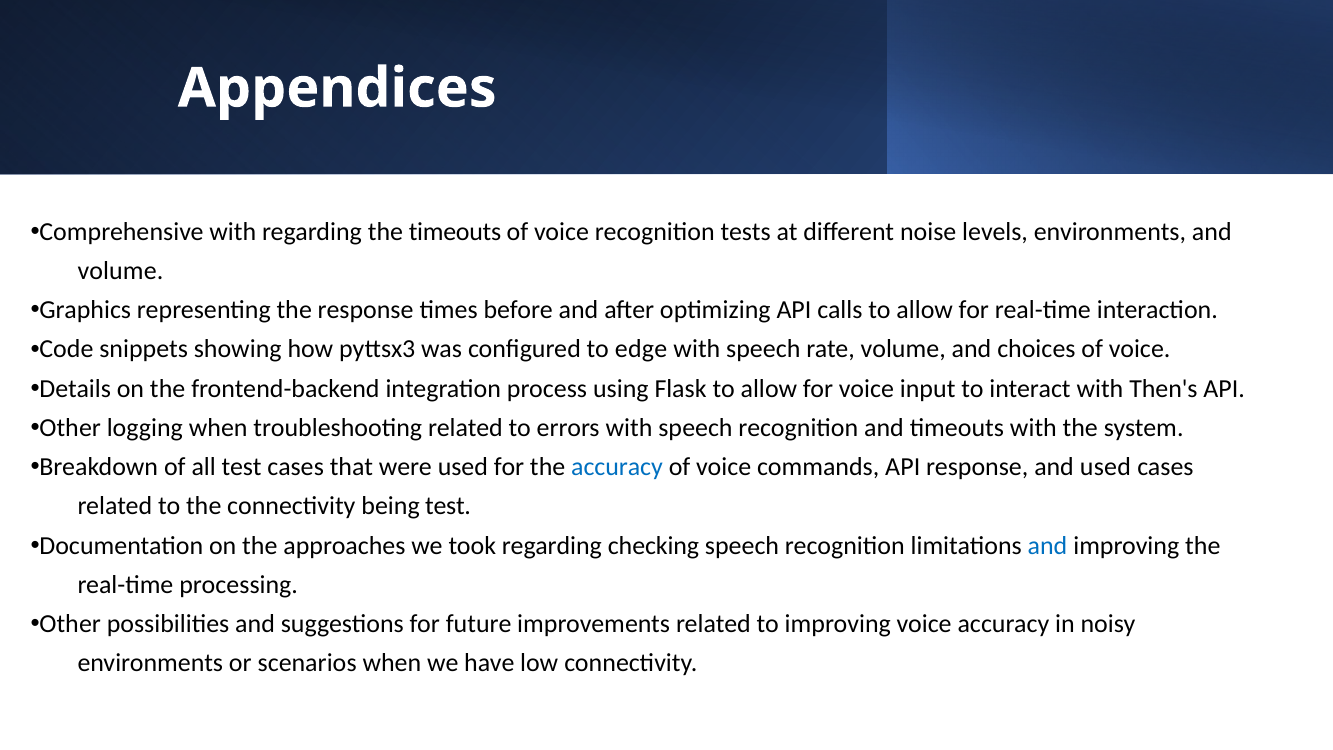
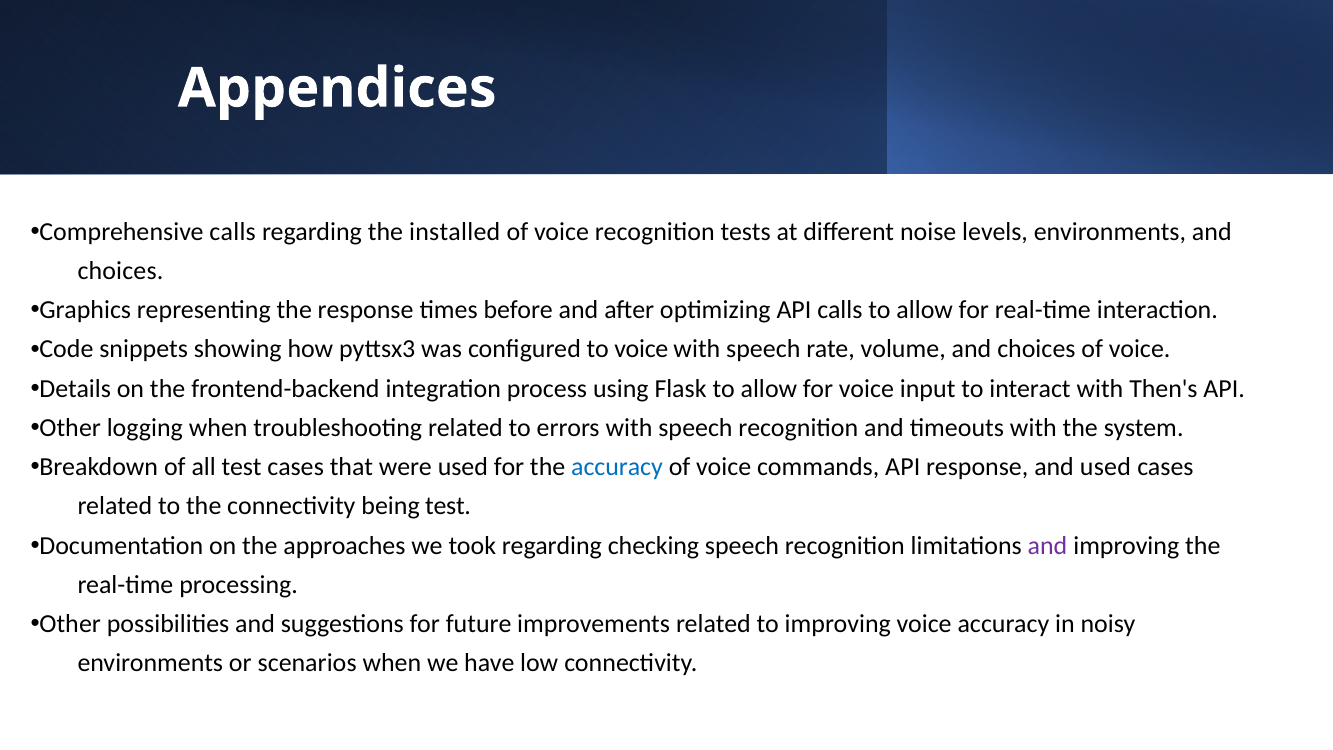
Comprehensive with: with -> calls
the timeouts: timeouts -> installed
volume at (120, 271): volume -> choices
to edge: edge -> voice
and at (1047, 545) colour: blue -> purple
